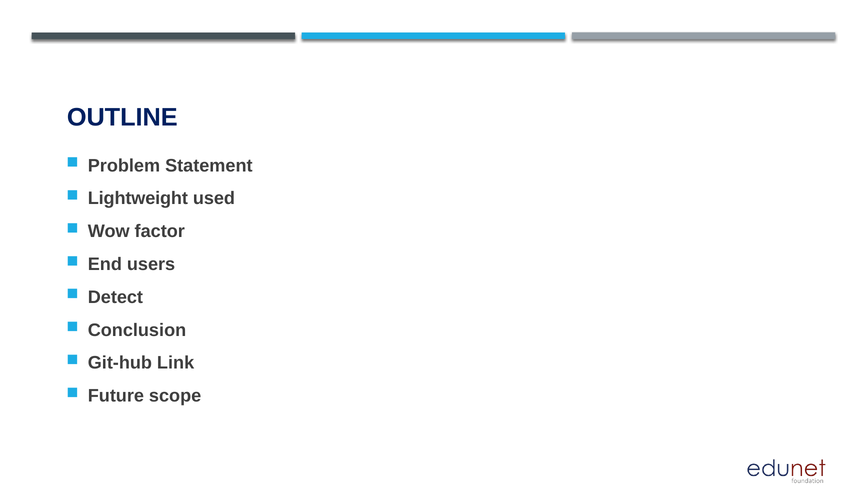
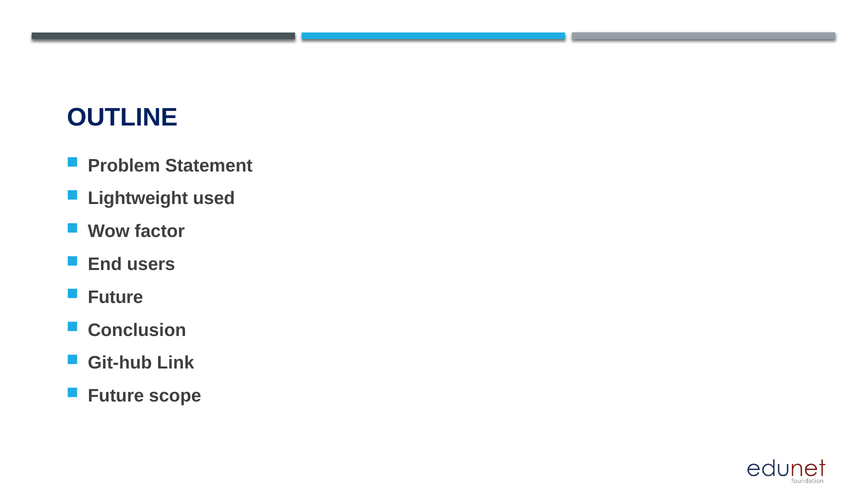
Detect at (115, 297): Detect -> Future
